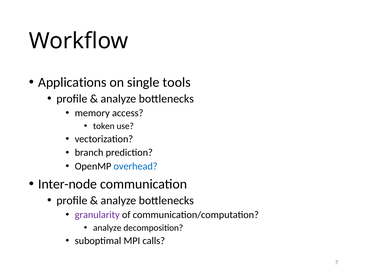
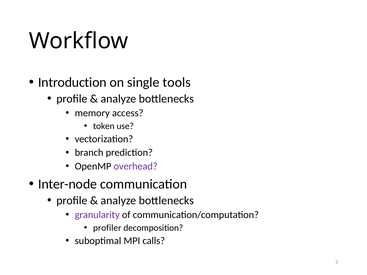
Applications: Applications -> Introduction
overhead colour: blue -> purple
analyze at (107, 228): analyze -> profiler
